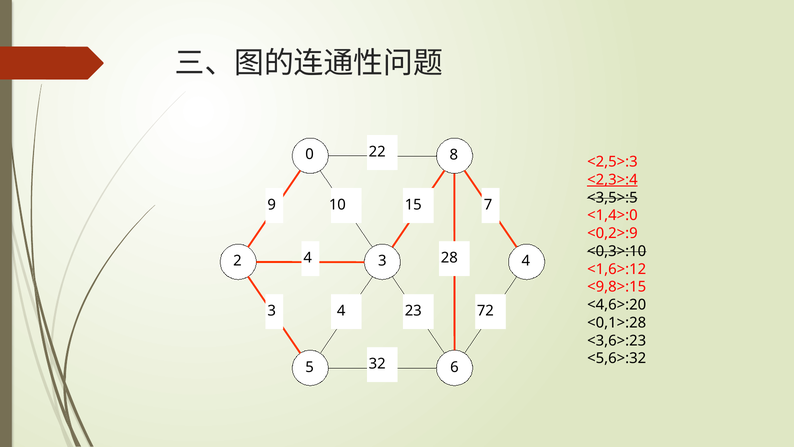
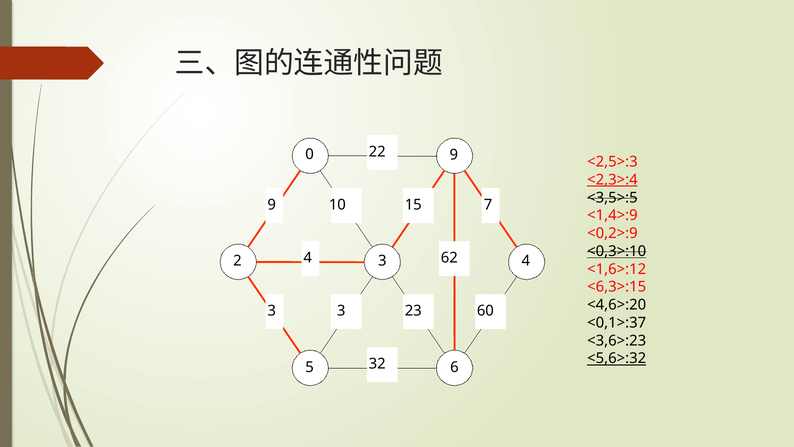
0 8: 8 -> 9
<1,4>:0: <1,4>:0 -> <1,4>:9
<0,3>:10 underline: none -> present
28: 28 -> 62
<9,8>:15: <9,8>:15 -> <6,3>:15
3 4: 4 -> 3
72: 72 -> 60
<0,1>:28: <0,1>:28 -> <0,1>:37
<5,6>:32 underline: none -> present
